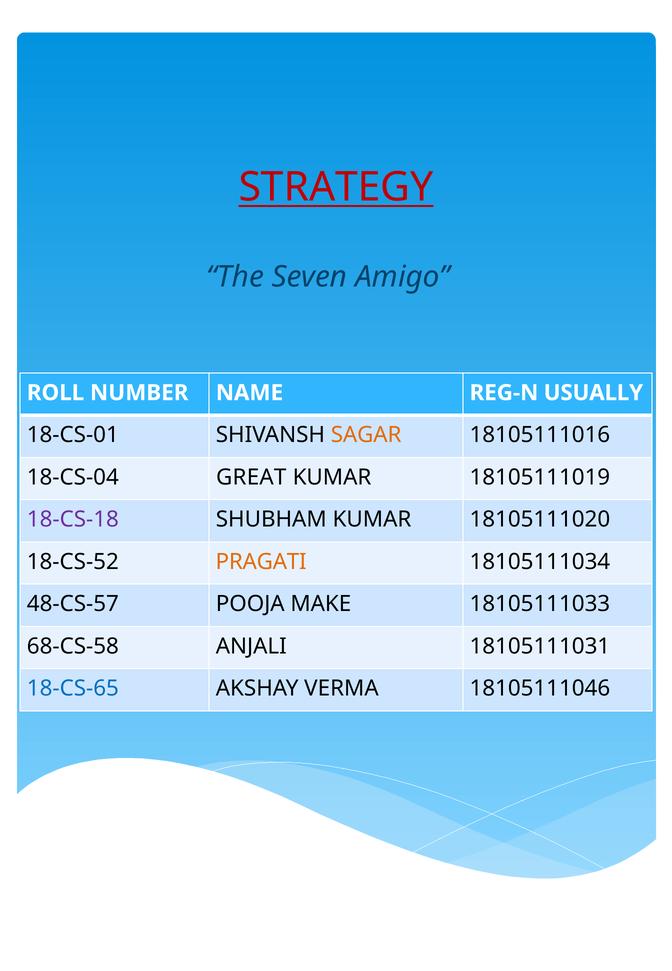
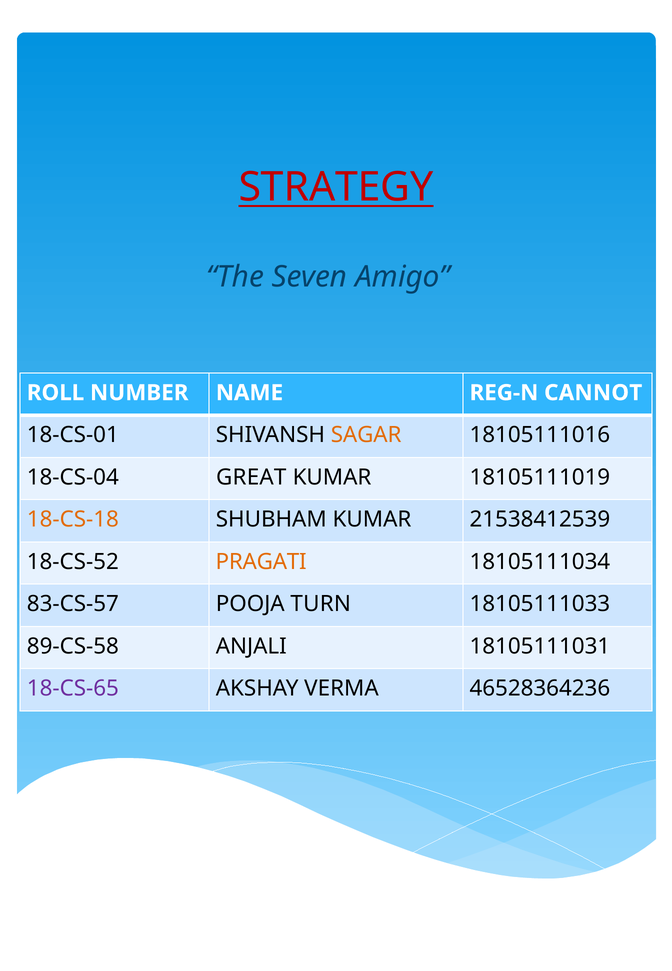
USUALLY: USUALLY -> CANNOT
18-CS-18 colour: purple -> orange
18105111020: 18105111020 -> 21538412539
48-CS-57: 48-CS-57 -> 83-CS-57
MAKE: MAKE -> TURN
68-CS-58: 68-CS-58 -> 89-CS-58
18-CS-65 colour: blue -> purple
18105111046: 18105111046 -> 46528364236
